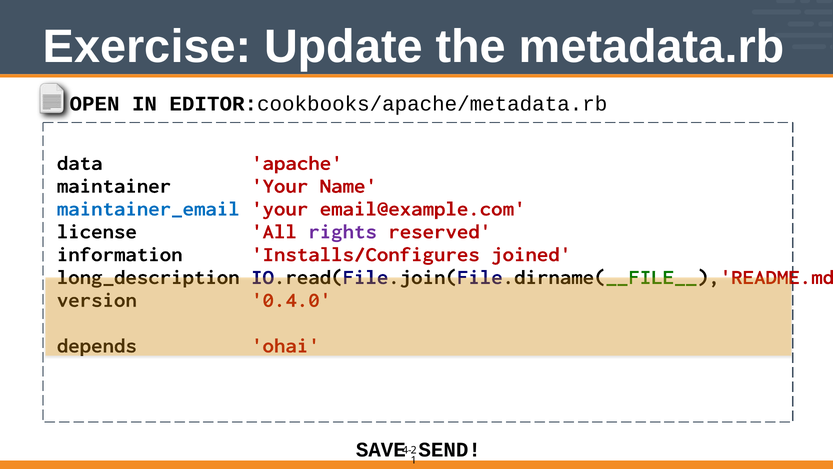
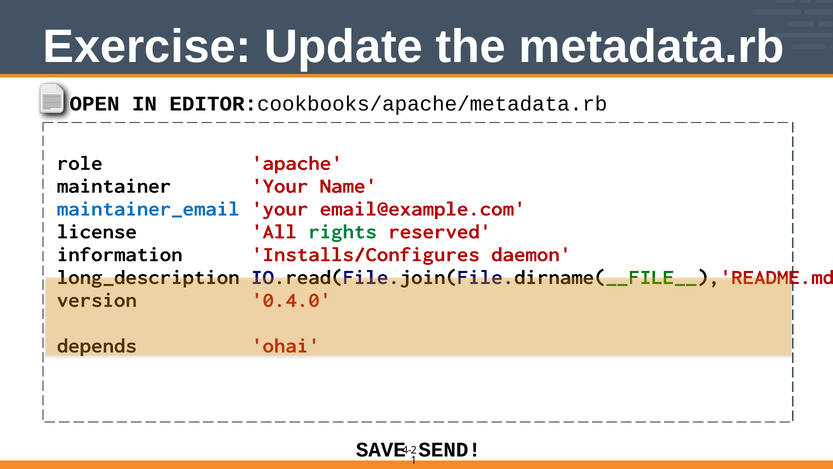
data: data -> role
rights colour: purple -> green
joined: joined -> daemon
